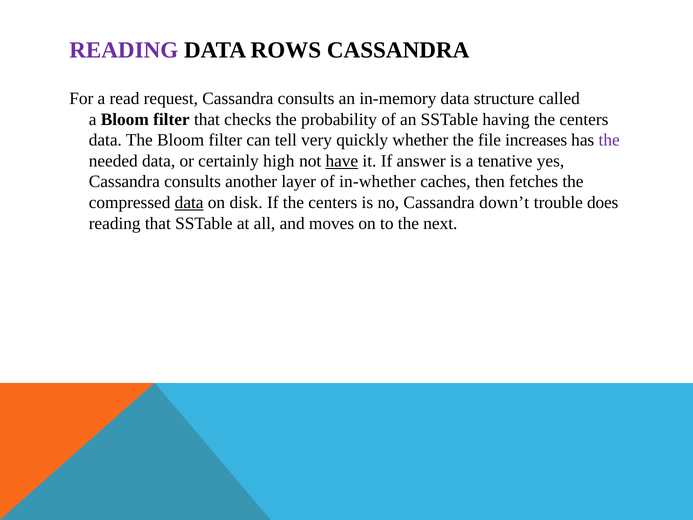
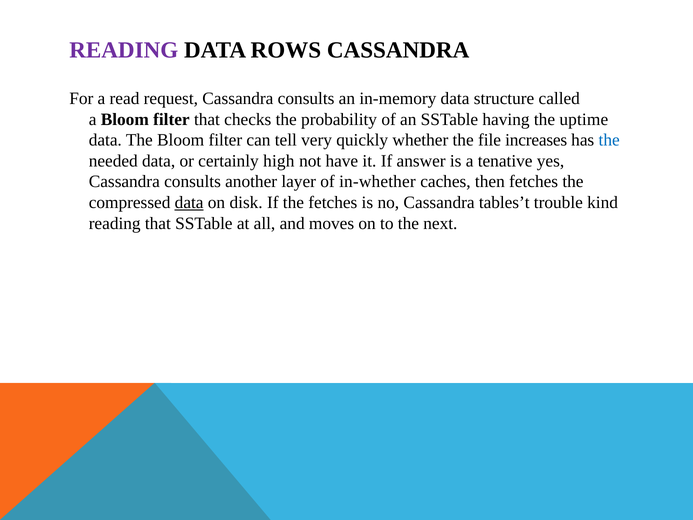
having the centers: centers -> uptime
the at (609, 140) colour: purple -> blue
have underline: present -> none
If the centers: centers -> fetches
down’t: down’t -> tables’t
does: does -> kind
